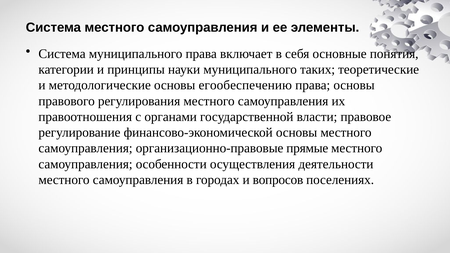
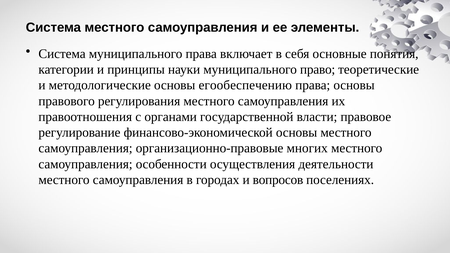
таких: таких -> право
прямые: прямые -> многих
